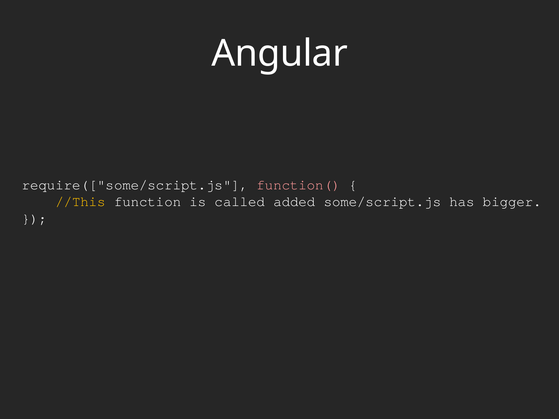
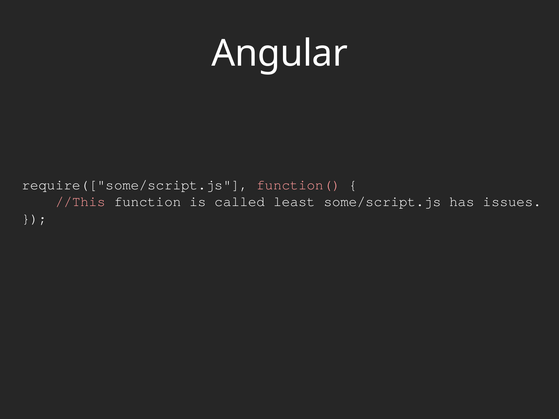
//This colour: yellow -> pink
added: added -> least
bigger: bigger -> issues
